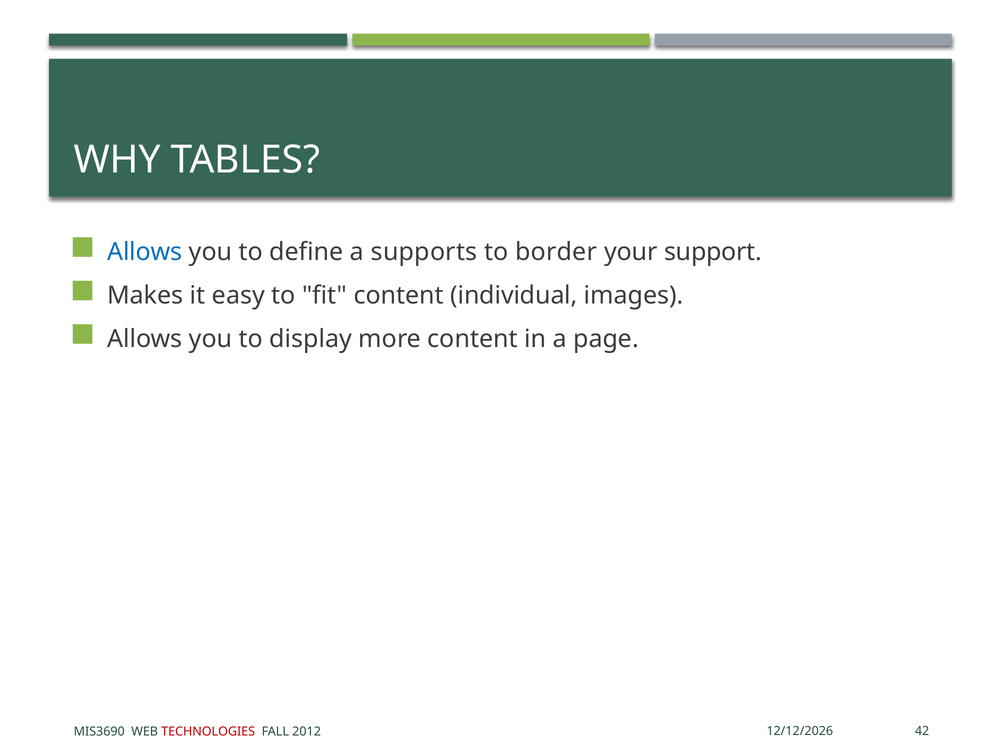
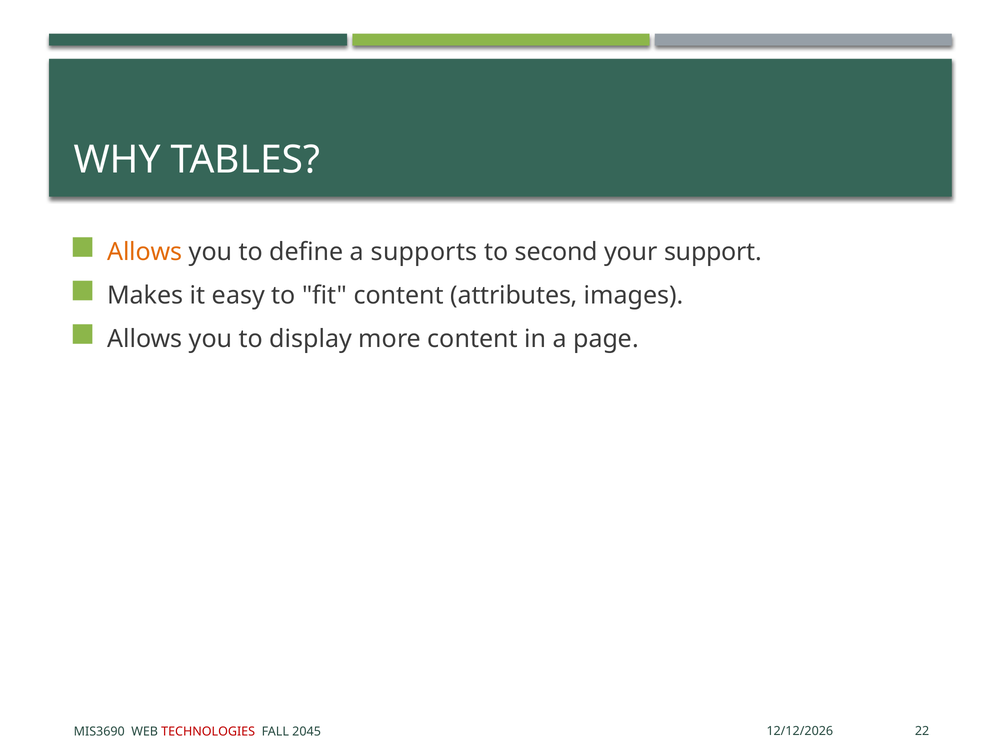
Allows at (145, 252) colour: blue -> orange
border: border -> second
individual: individual -> attributes
42: 42 -> 22
2012: 2012 -> 2045
